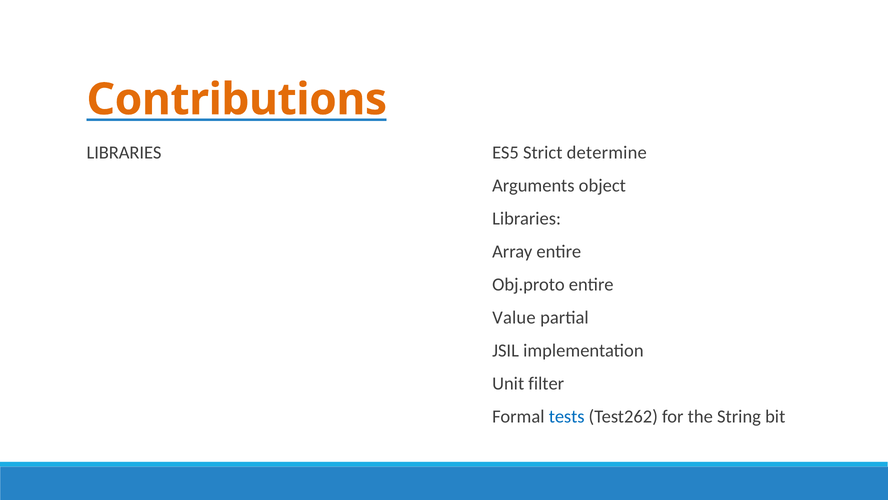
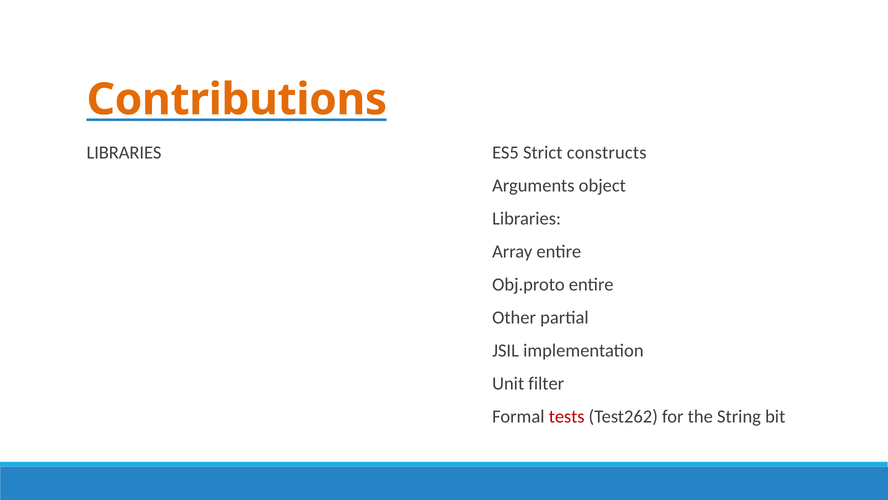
determine: determine -> constructs
Value: Value -> Other
tests colour: blue -> red
